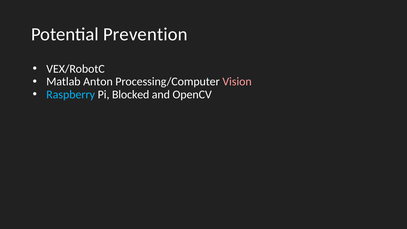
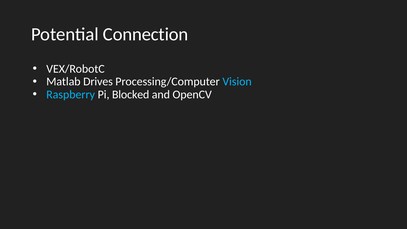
Prevention: Prevention -> Connection
Anton: Anton -> Drives
Vision colour: pink -> light blue
